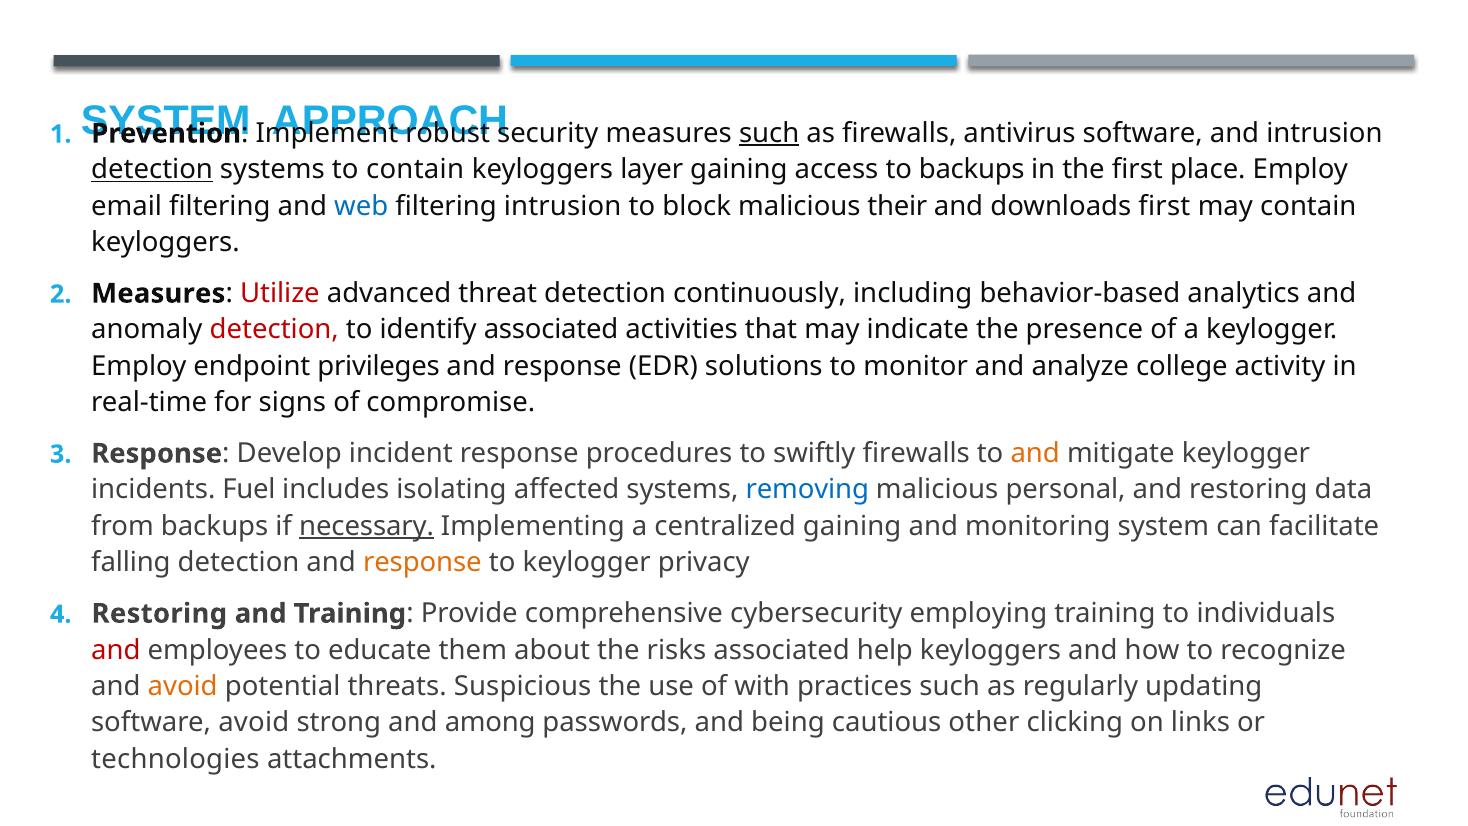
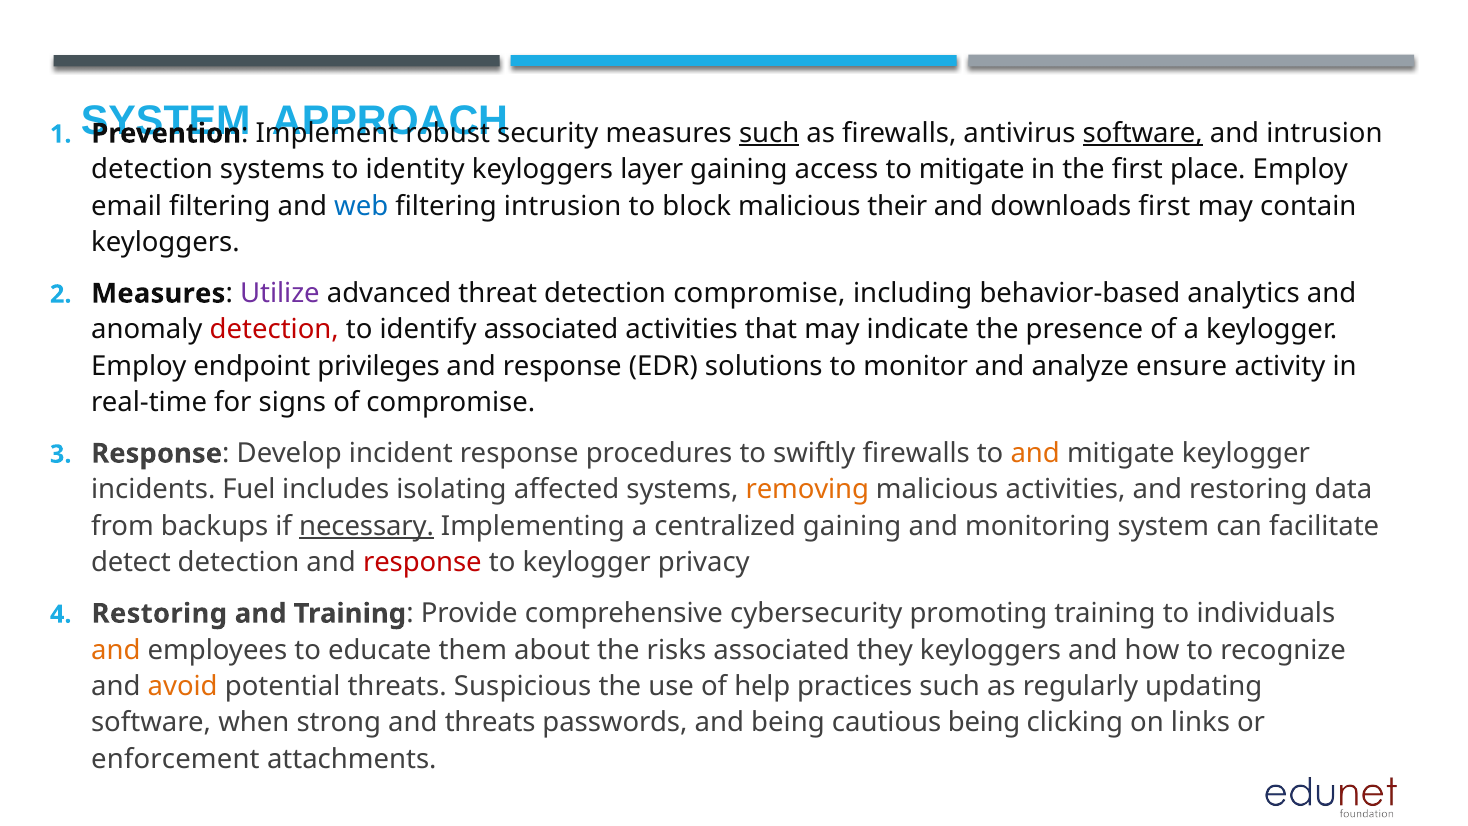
software at (1143, 133) underline: none -> present
detection at (152, 170) underline: present -> none
to contain: contain -> identity
to backups: backups -> mitigate
Utilize colour: red -> purple
detection continuously: continuously -> compromise
college: college -> ensure
removing colour: blue -> orange
malicious personal: personal -> activities
falling: falling -> detect
response at (422, 562) colour: orange -> red
employing: employing -> promoting
and at (116, 650) colour: red -> orange
help: help -> they
with: with -> help
software avoid: avoid -> when
and among: among -> threats
cautious other: other -> being
technologies: technologies -> enforcement
